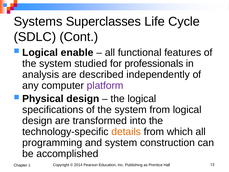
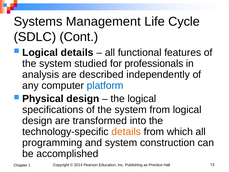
Superclasses: Superclasses -> Management
Logical enable: enable -> details
platform colour: purple -> blue
